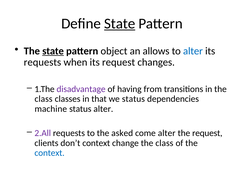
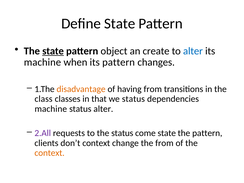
State at (120, 24) underline: present -> none
allows: allows -> create
requests at (42, 62): requests -> machine
its request: request -> pattern
disadvantage colour: purple -> orange
the asked: asked -> status
come alter: alter -> state
the request: request -> pattern
change the class: class -> from
context at (50, 153) colour: blue -> orange
